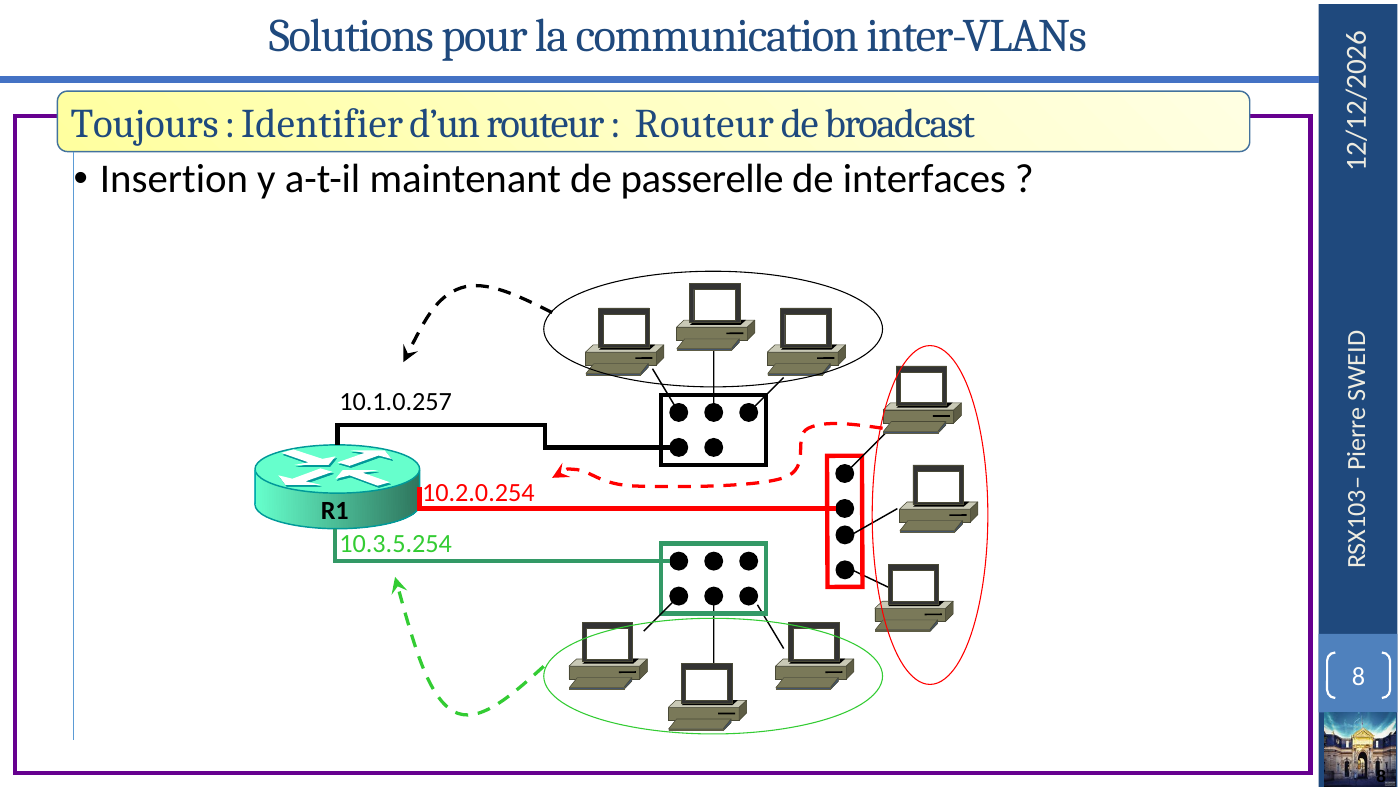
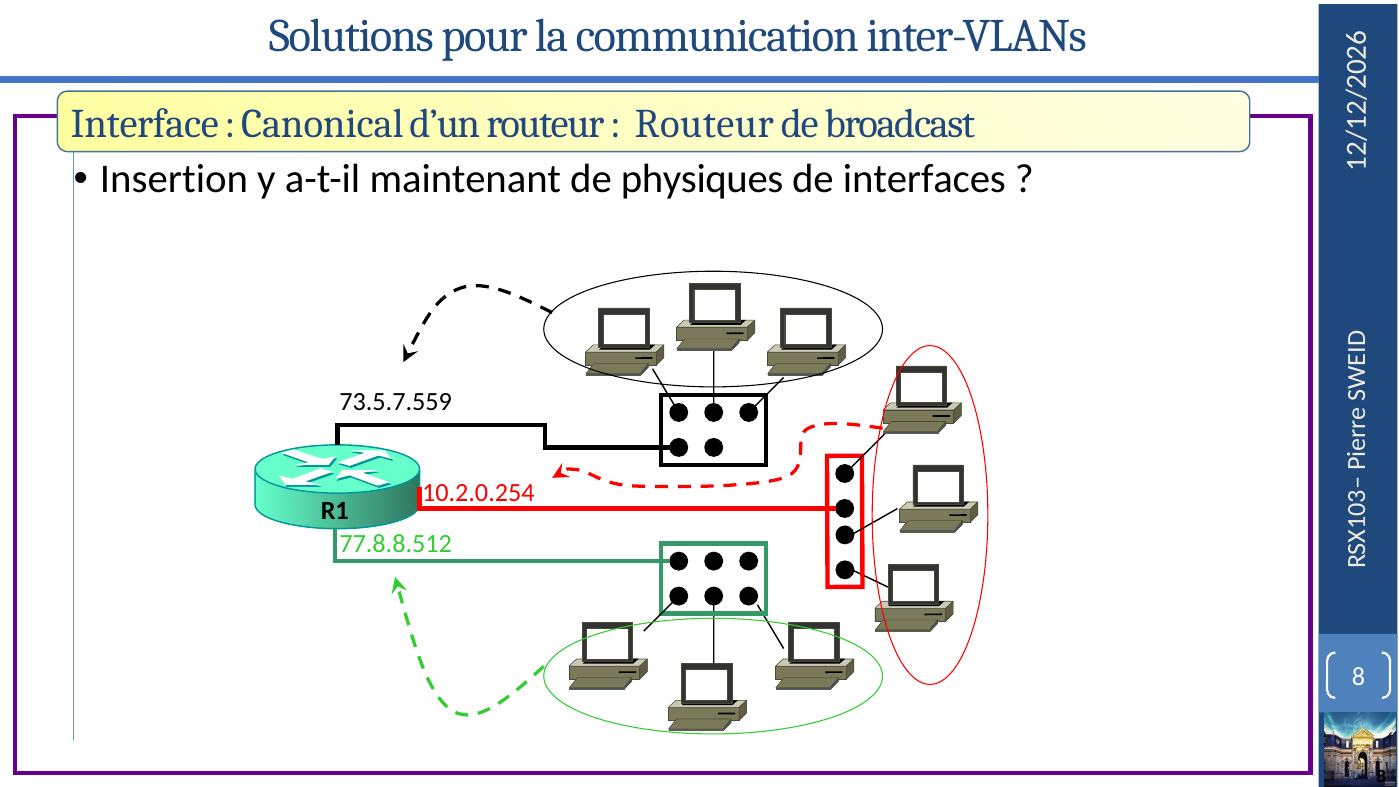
Toujours: Toujours -> Interface
Identifier: Identifier -> Canonical
passerelle: passerelle -> physiques
10.1.0.257: 10.1.0.257 -> 73.5.7.559
10.3.5.254: 10.3.5.254 -> 77.8.8.512
